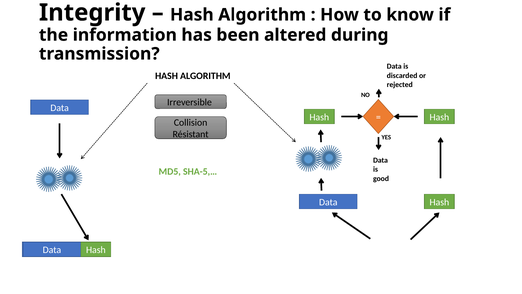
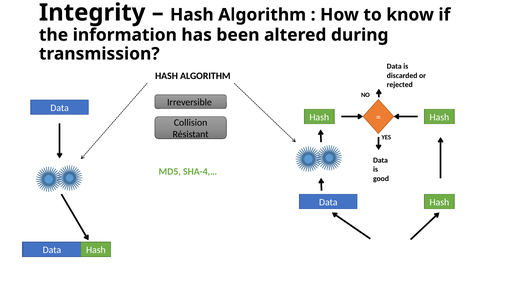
SHA-5,…: SHA-5,… -> SHA-4,…
